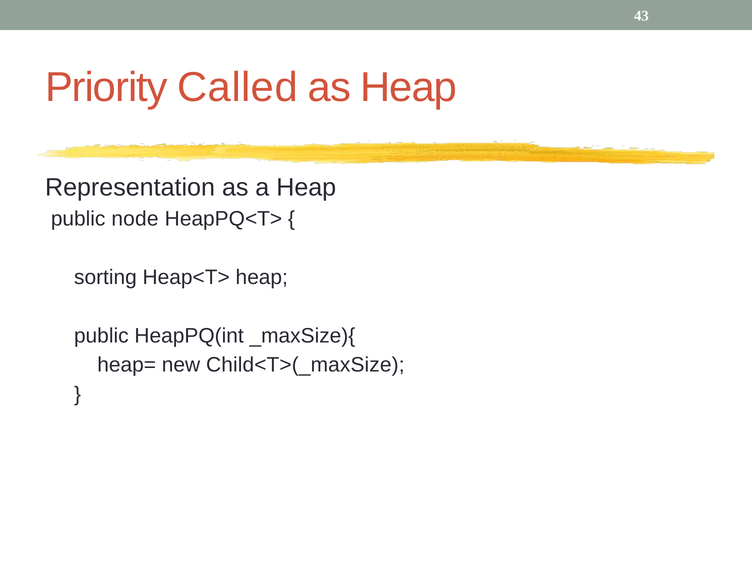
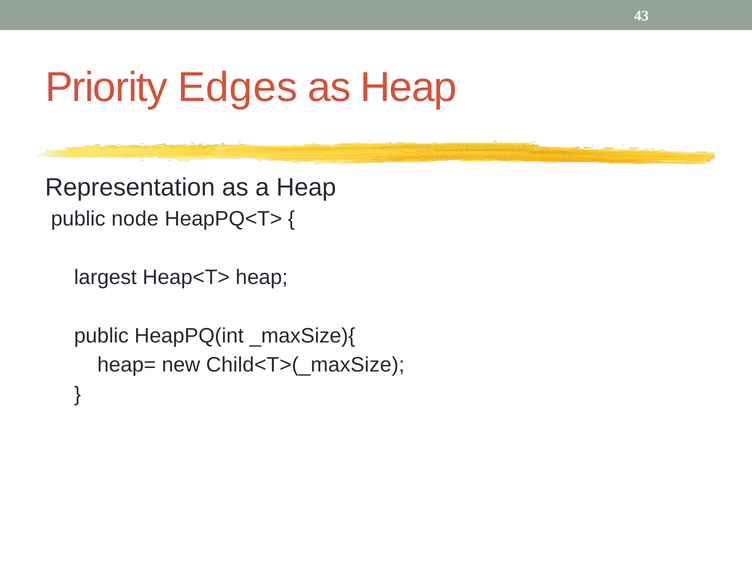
Called: Called -> Edges
sorting: sorting -> largest
